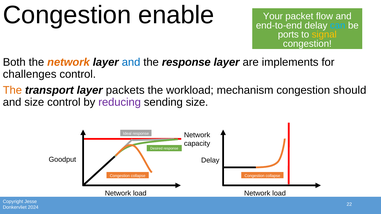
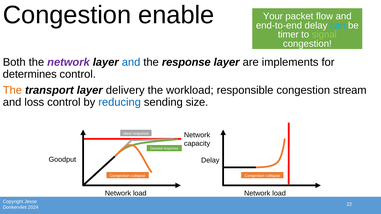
ports: ports -> timer
signal colour: yellow -> light green
network at (68, 62) colour: orange -> purple
challenges: challenges -> determines
packets: packets -> delivery
mechanism: mechanism -> responsible
should: should -> stream
and size: size -> loss
reducing colour: purple -> blue
